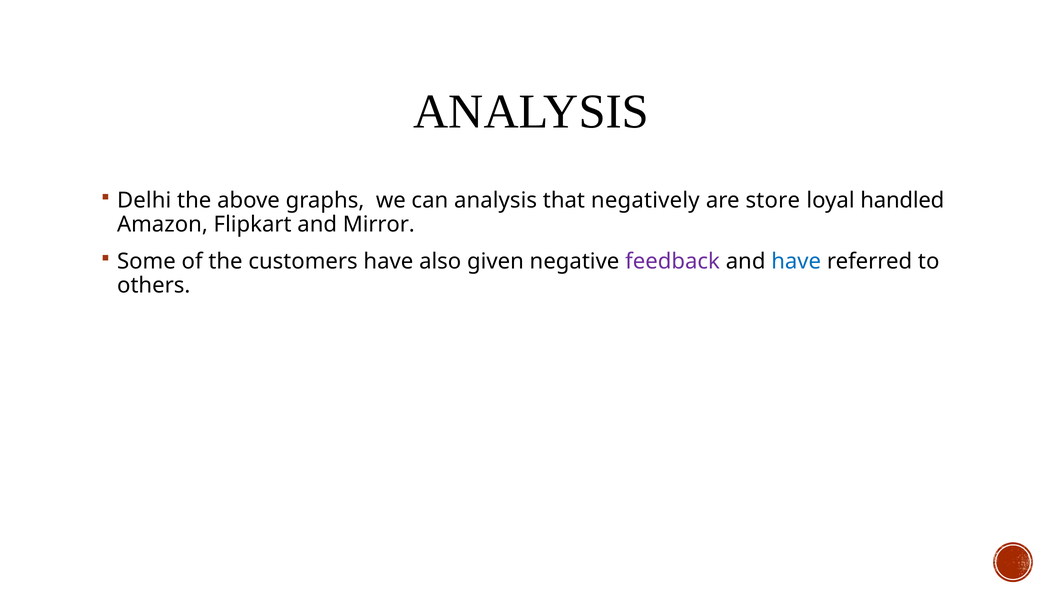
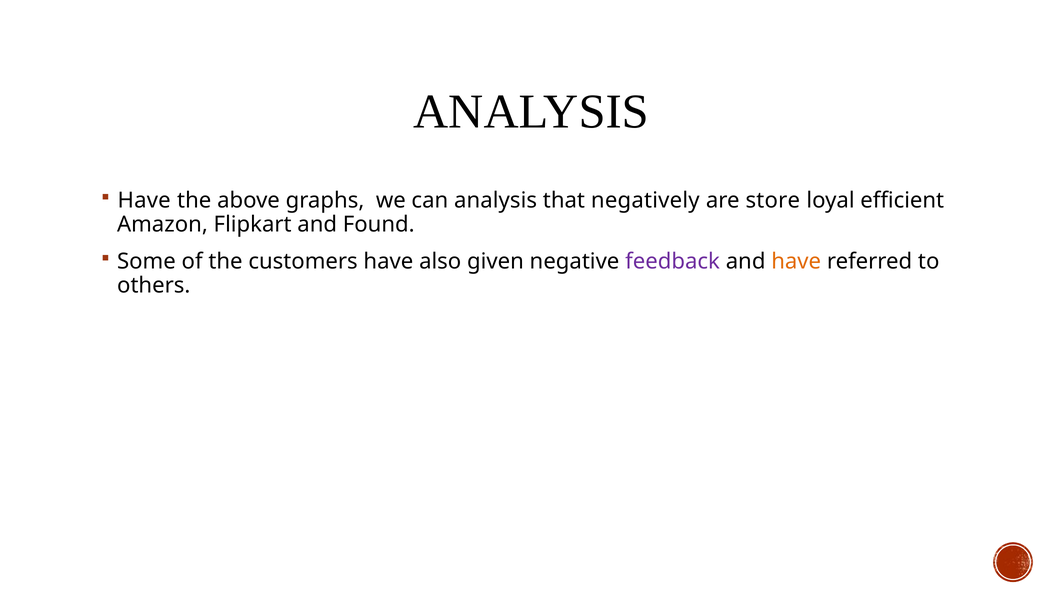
Delhi at (144, 201): Delhi -> Have
handled: handled -> efficient
Mirror: Mirror -> Found
have at (796, 262) colour: blue -> orange
